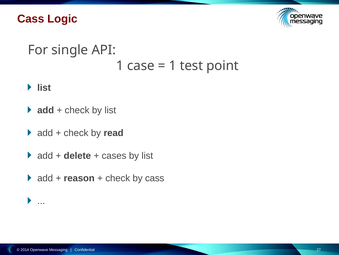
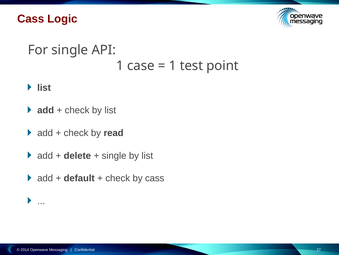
cases at (114, 155): cases -> single
reason: reason -> default
